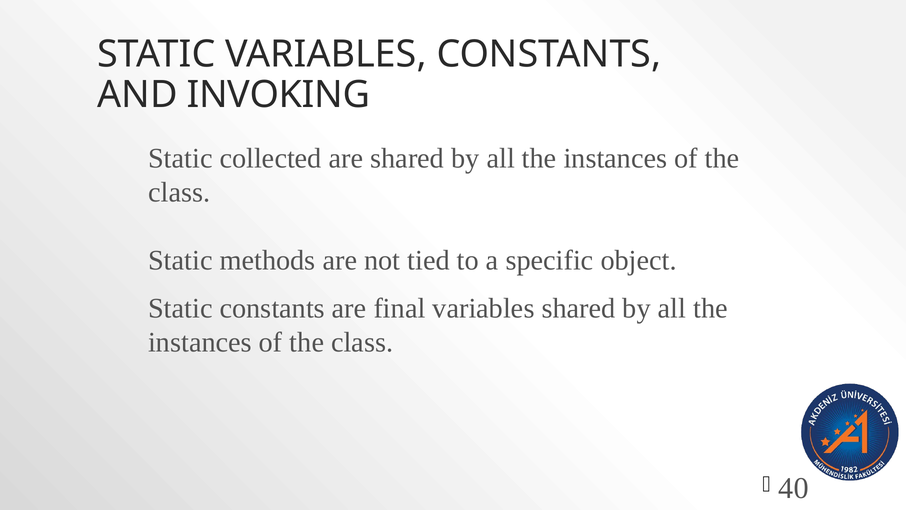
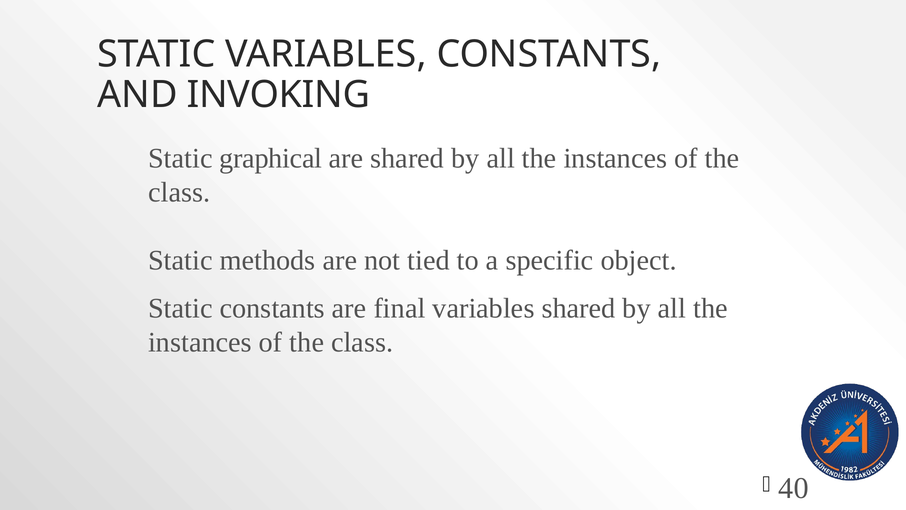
collected: collected -> graphical
